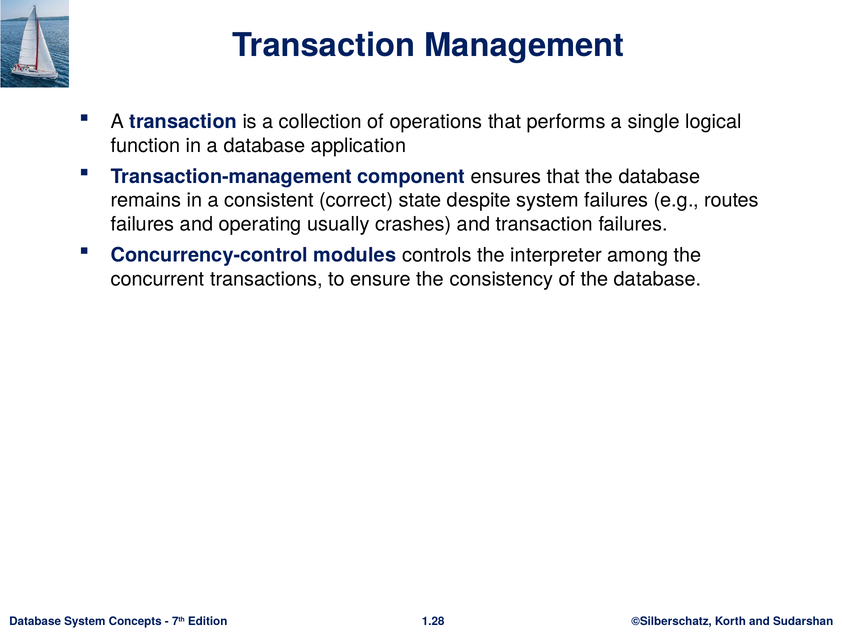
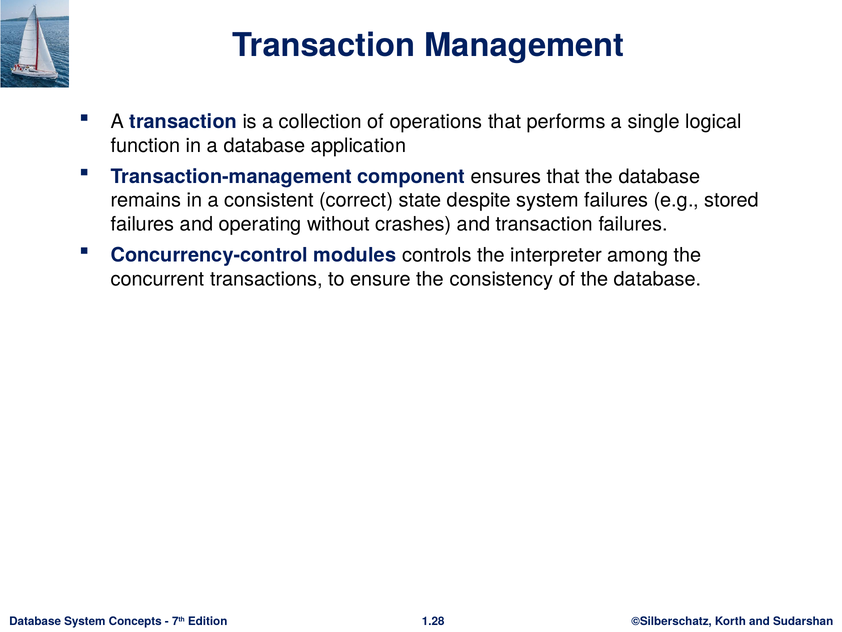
routes: routes -> stored
usually: usually -> without
